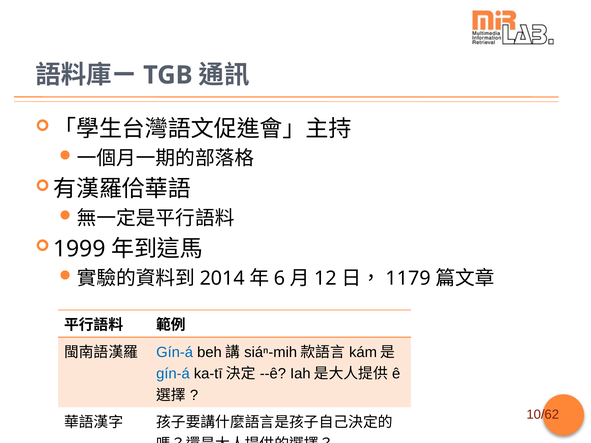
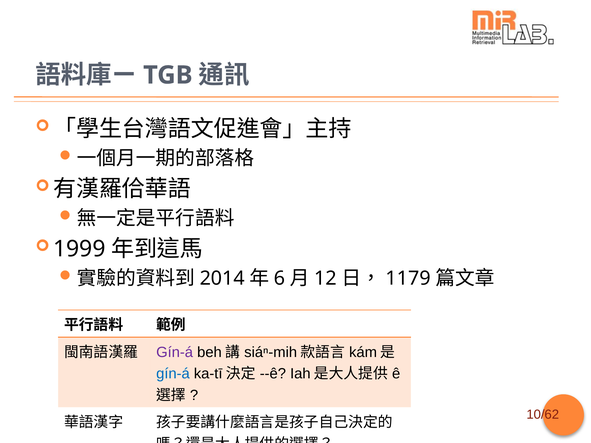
Gín-á at (175, 353) colour: blue -> purple
